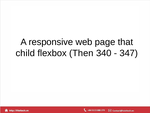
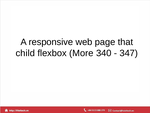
Then: Then -> More
